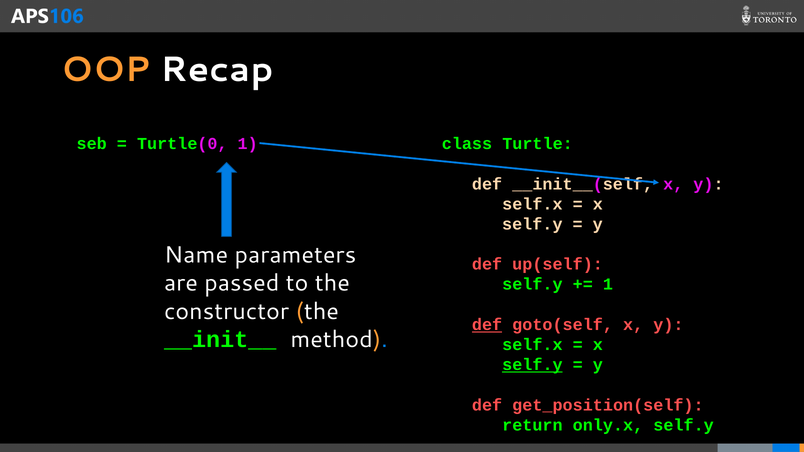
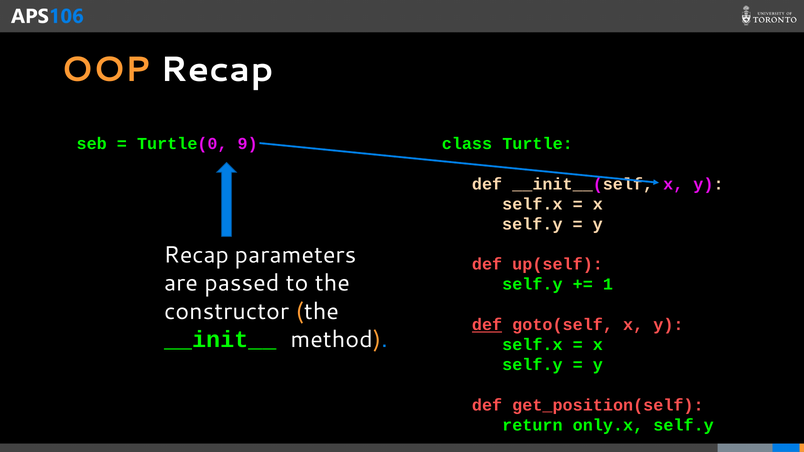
Turtle(0 1: 1 -> 9
Name at (196, 255): Name -> Recap
self.y at (532, 365) underline: present -> none
